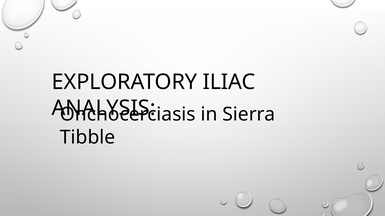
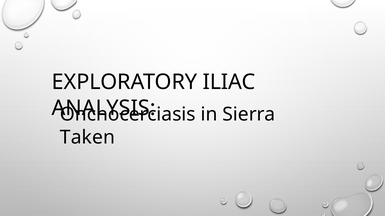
Tibble: Tibble -> Taken
